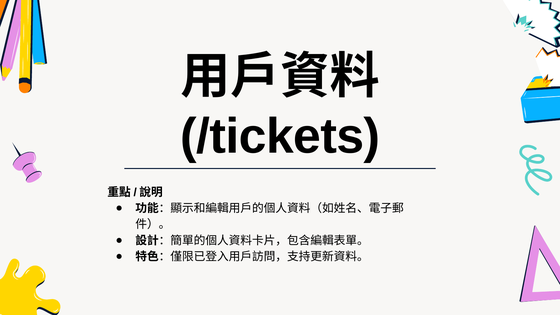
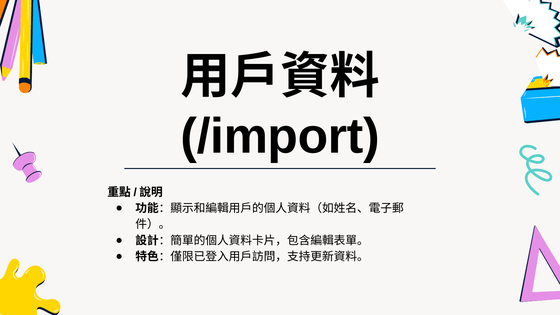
/tickets: /tickets -> /import
